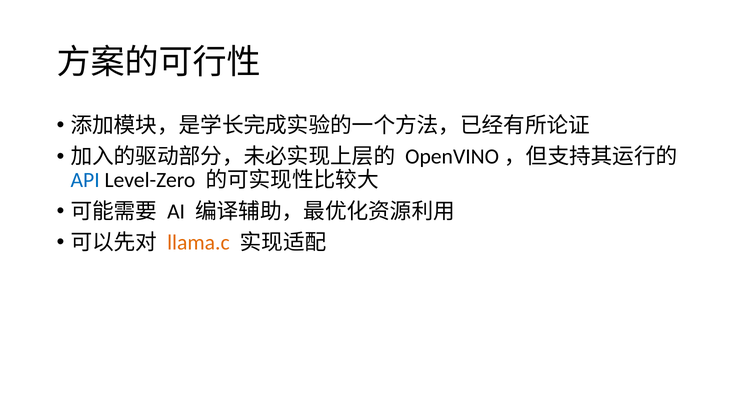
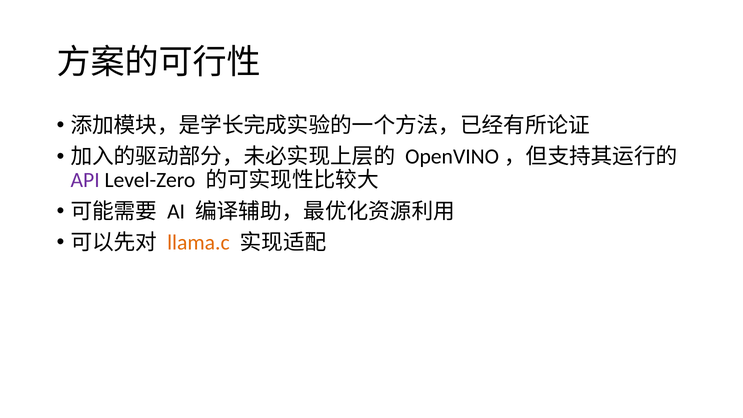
API colour: blue -> purple
